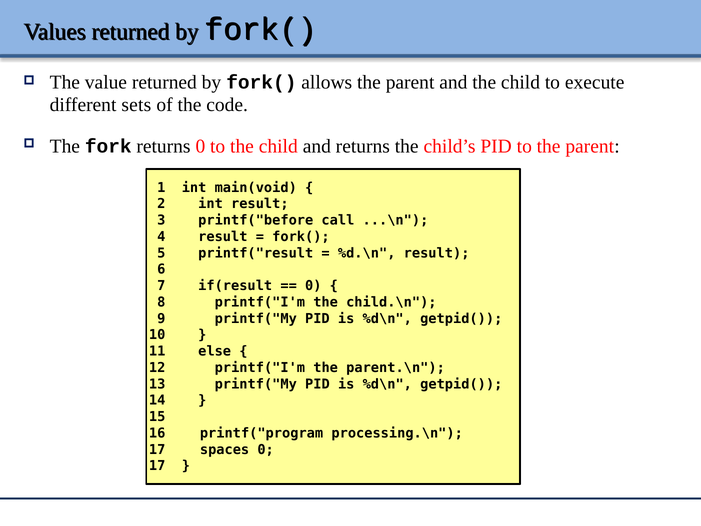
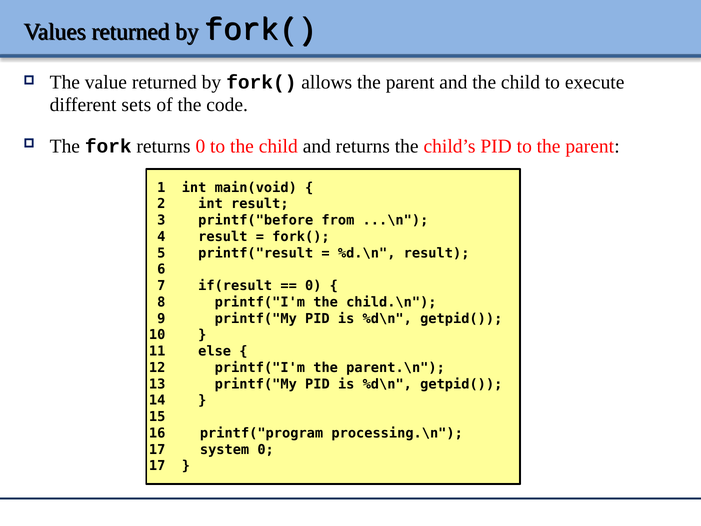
call: call -> from
spaces: spaces -> system
